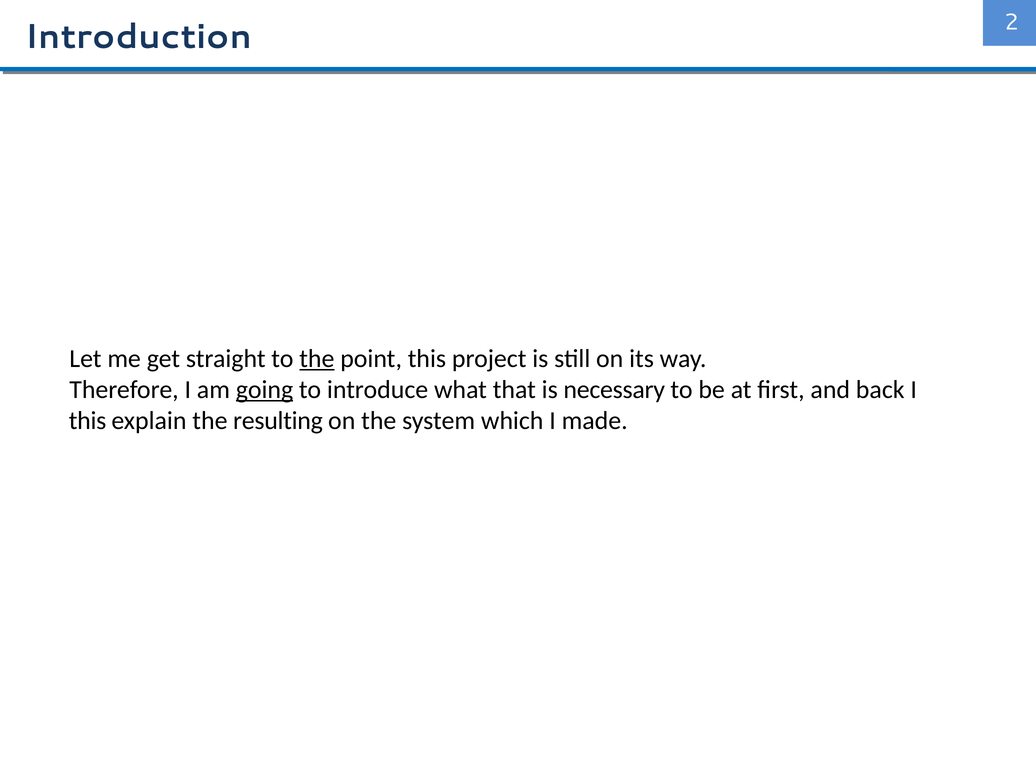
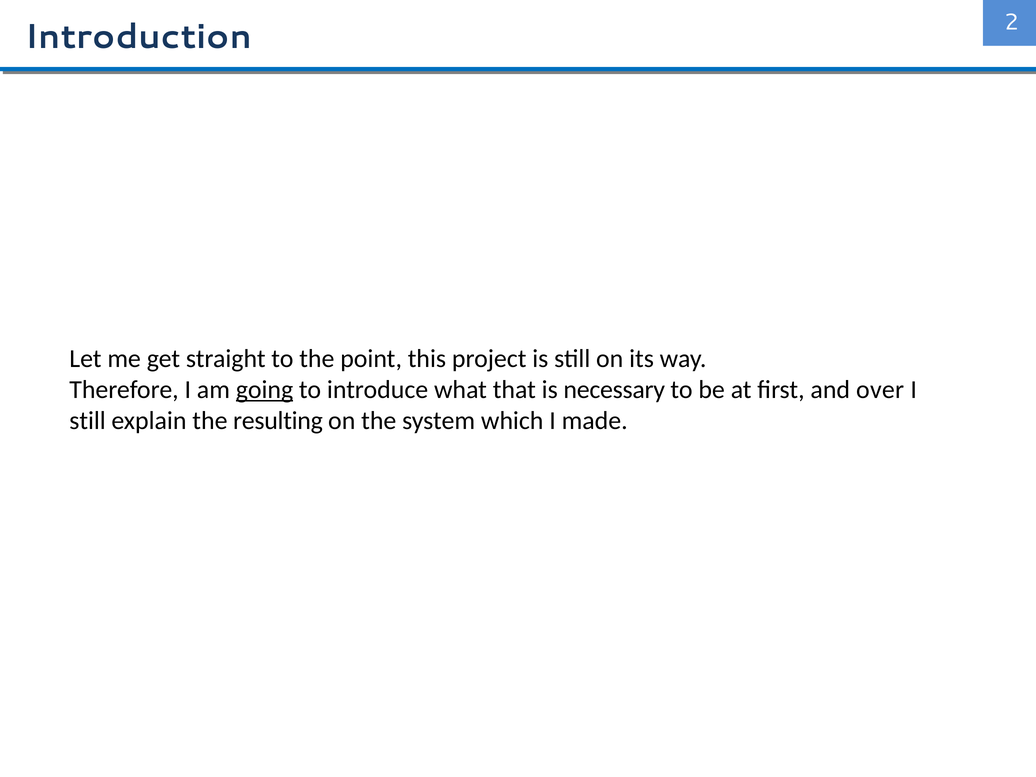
the at (317, 359) underline: present -> none
back: back -> over
this at (88, 421): this -> still
